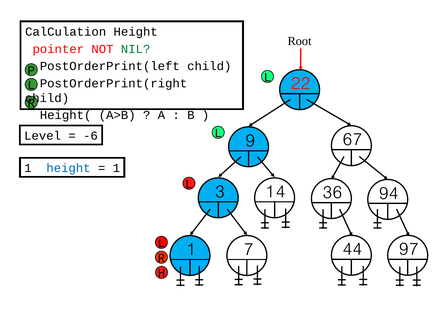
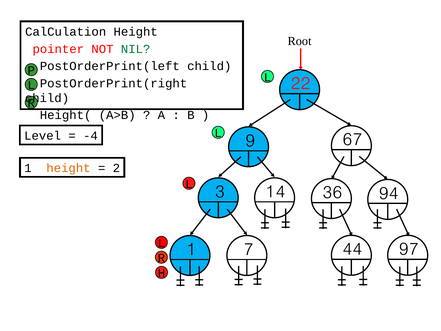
-6: -6 -> -4
height at (68, 168) colour: blue -> orange
1 at (116, 168): 1 -> 2
